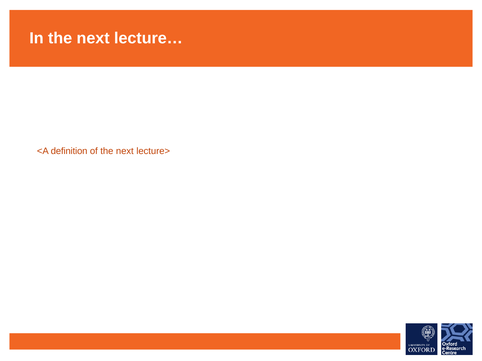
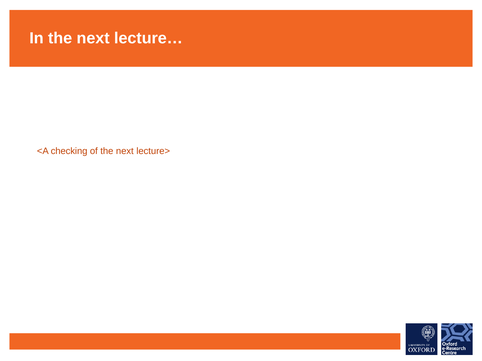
definition: definition -> checking
